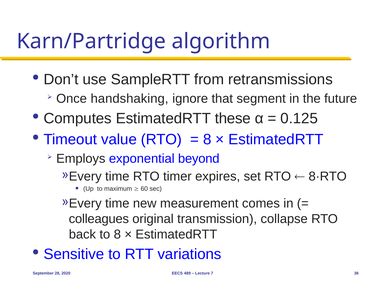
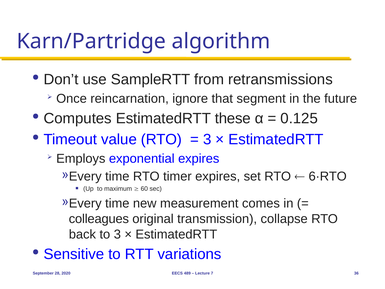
handshaking: handshaking -> reincarnation
8 at (207, 139): 8 -> 3
exponential beyond: beyond -> expires
8·RTO: 8·RTO -> 6·RTO
to 8: 8 -> 3
